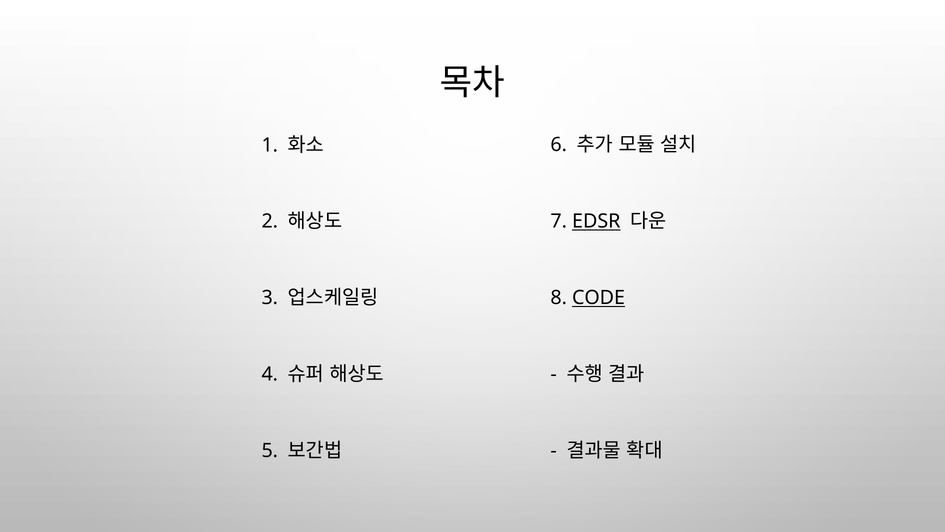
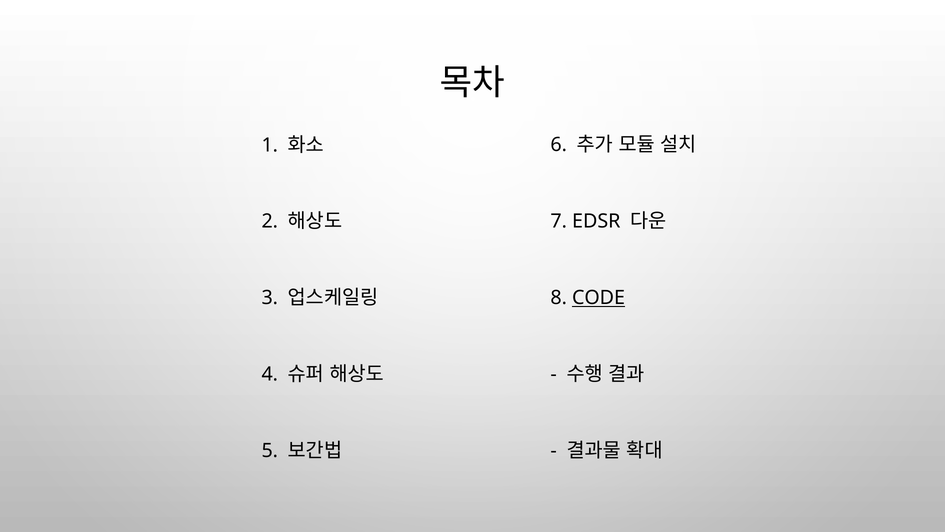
EDSR underline: present -> none
